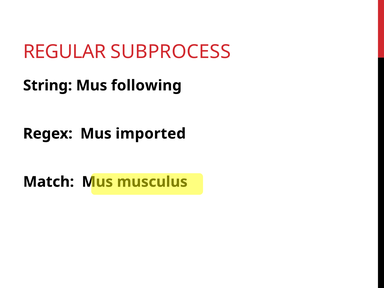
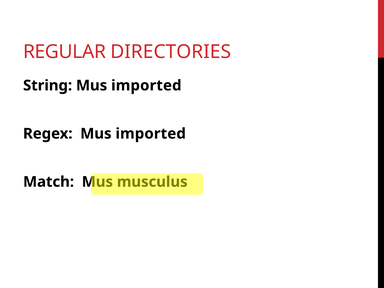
SUBPROCESS: SUBPROCESS -> DIRECTORIES
String Mus following: following -> imported
